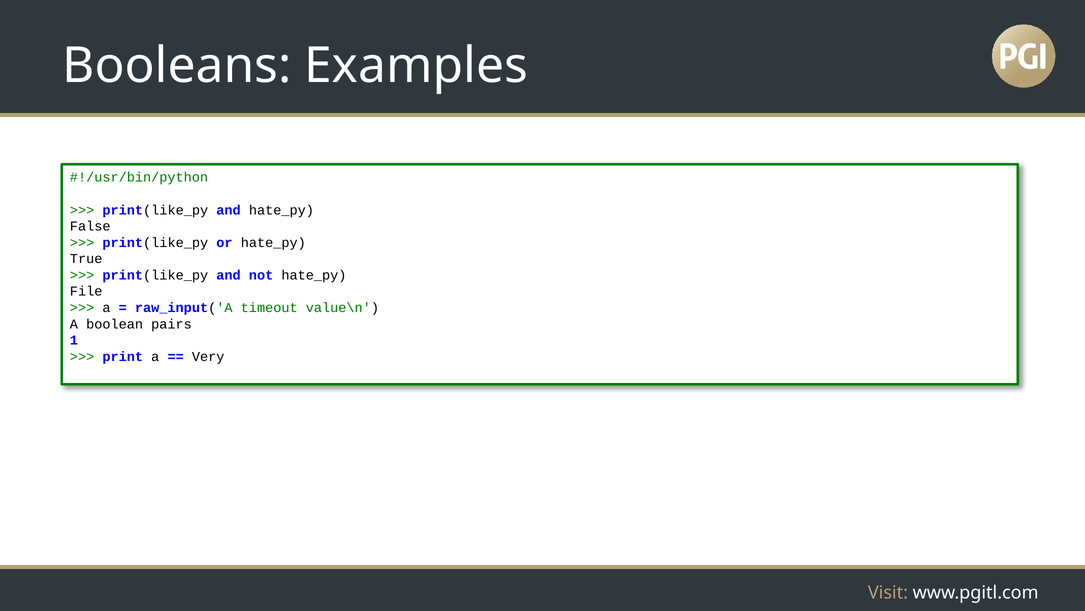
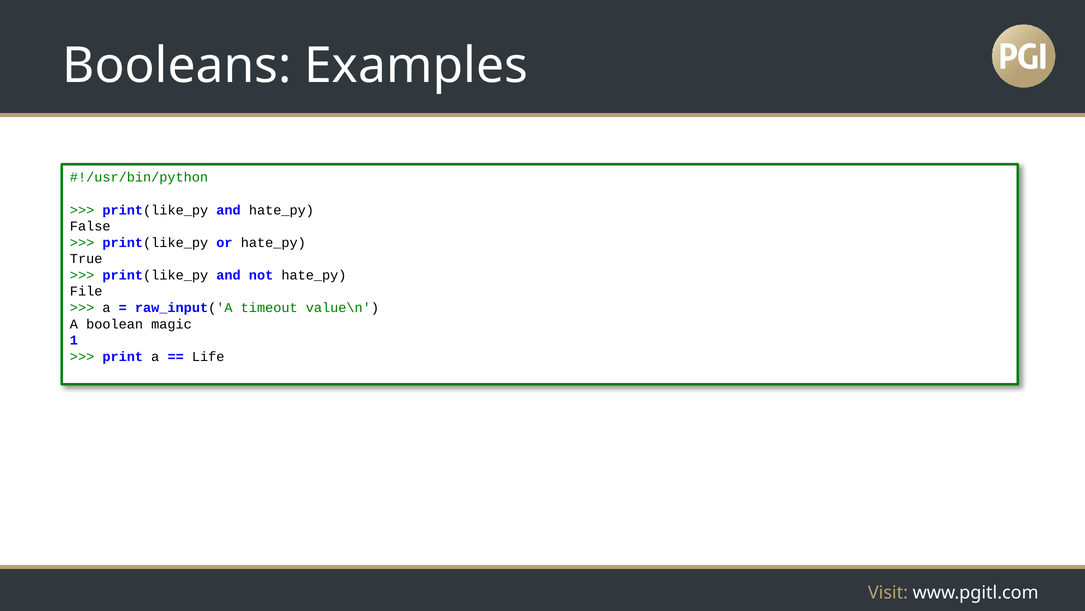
pairs: pairs -> magic
Very: Very -> Life
